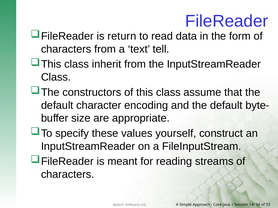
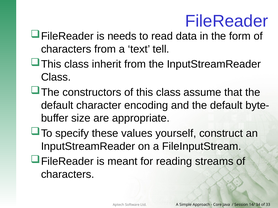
return: return -> needs
